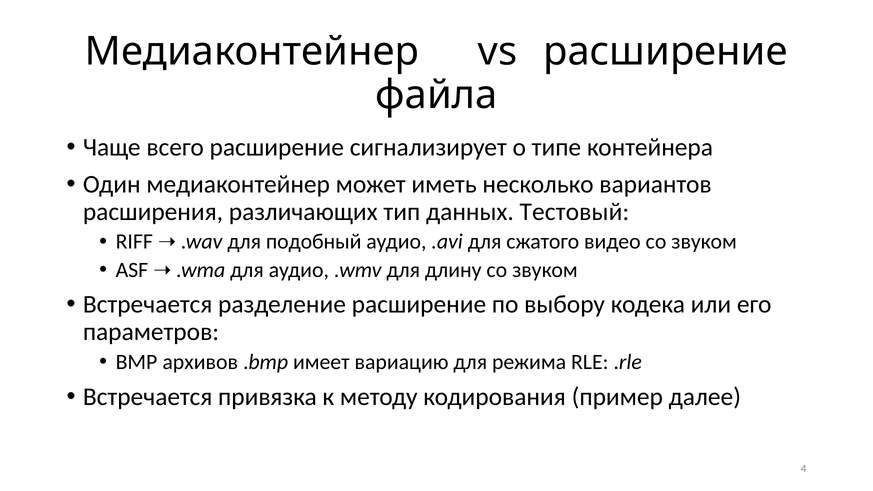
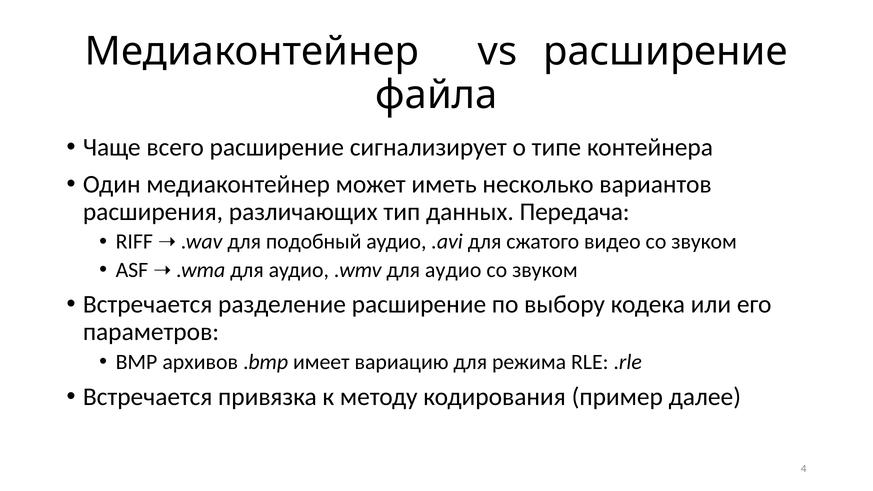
Тестовый: Тестовый -> Передача
.wmv для длину: длину -> аудио
